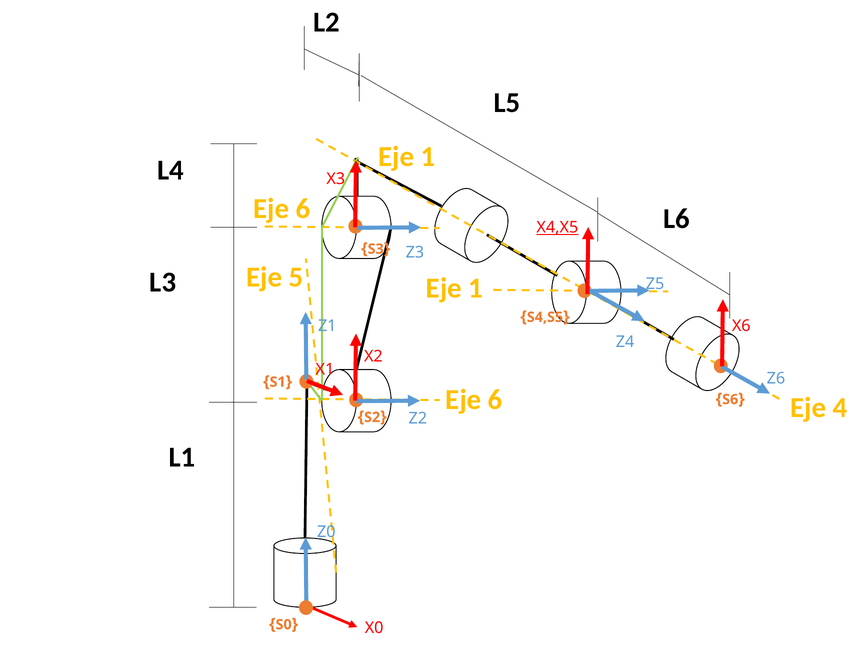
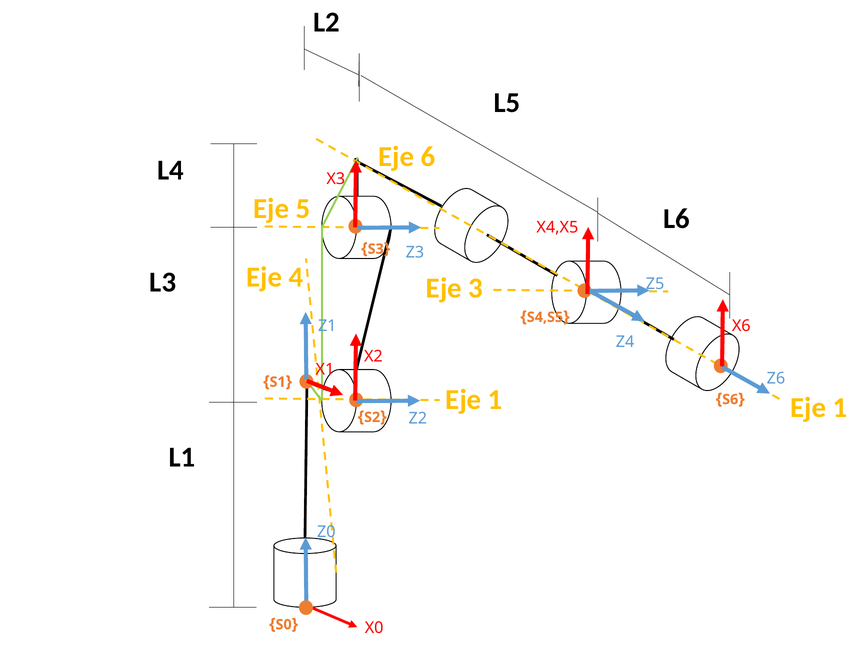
1 at (428, 157): 1 -> 6
6 at (303, 209): 6 -> 5
X4,X5 underline: present -> none
5: 5 -> 4
1 at (476, 288): 1 -> 3
6 at (495, 400): 6 -> 1
4 at (840, 408): 4 -> 1
